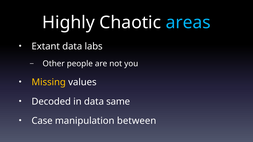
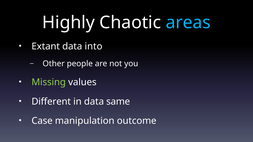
labs: labs -> into
Missing colour: yellow -> light green
Decoded: Decoded -> Different
between: between -> outcome
